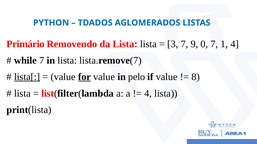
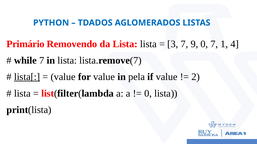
for underline: present -> none
pelo: pelo -> pela
8: 8 -> 2
4 at (148, 94): 4 -> 0
